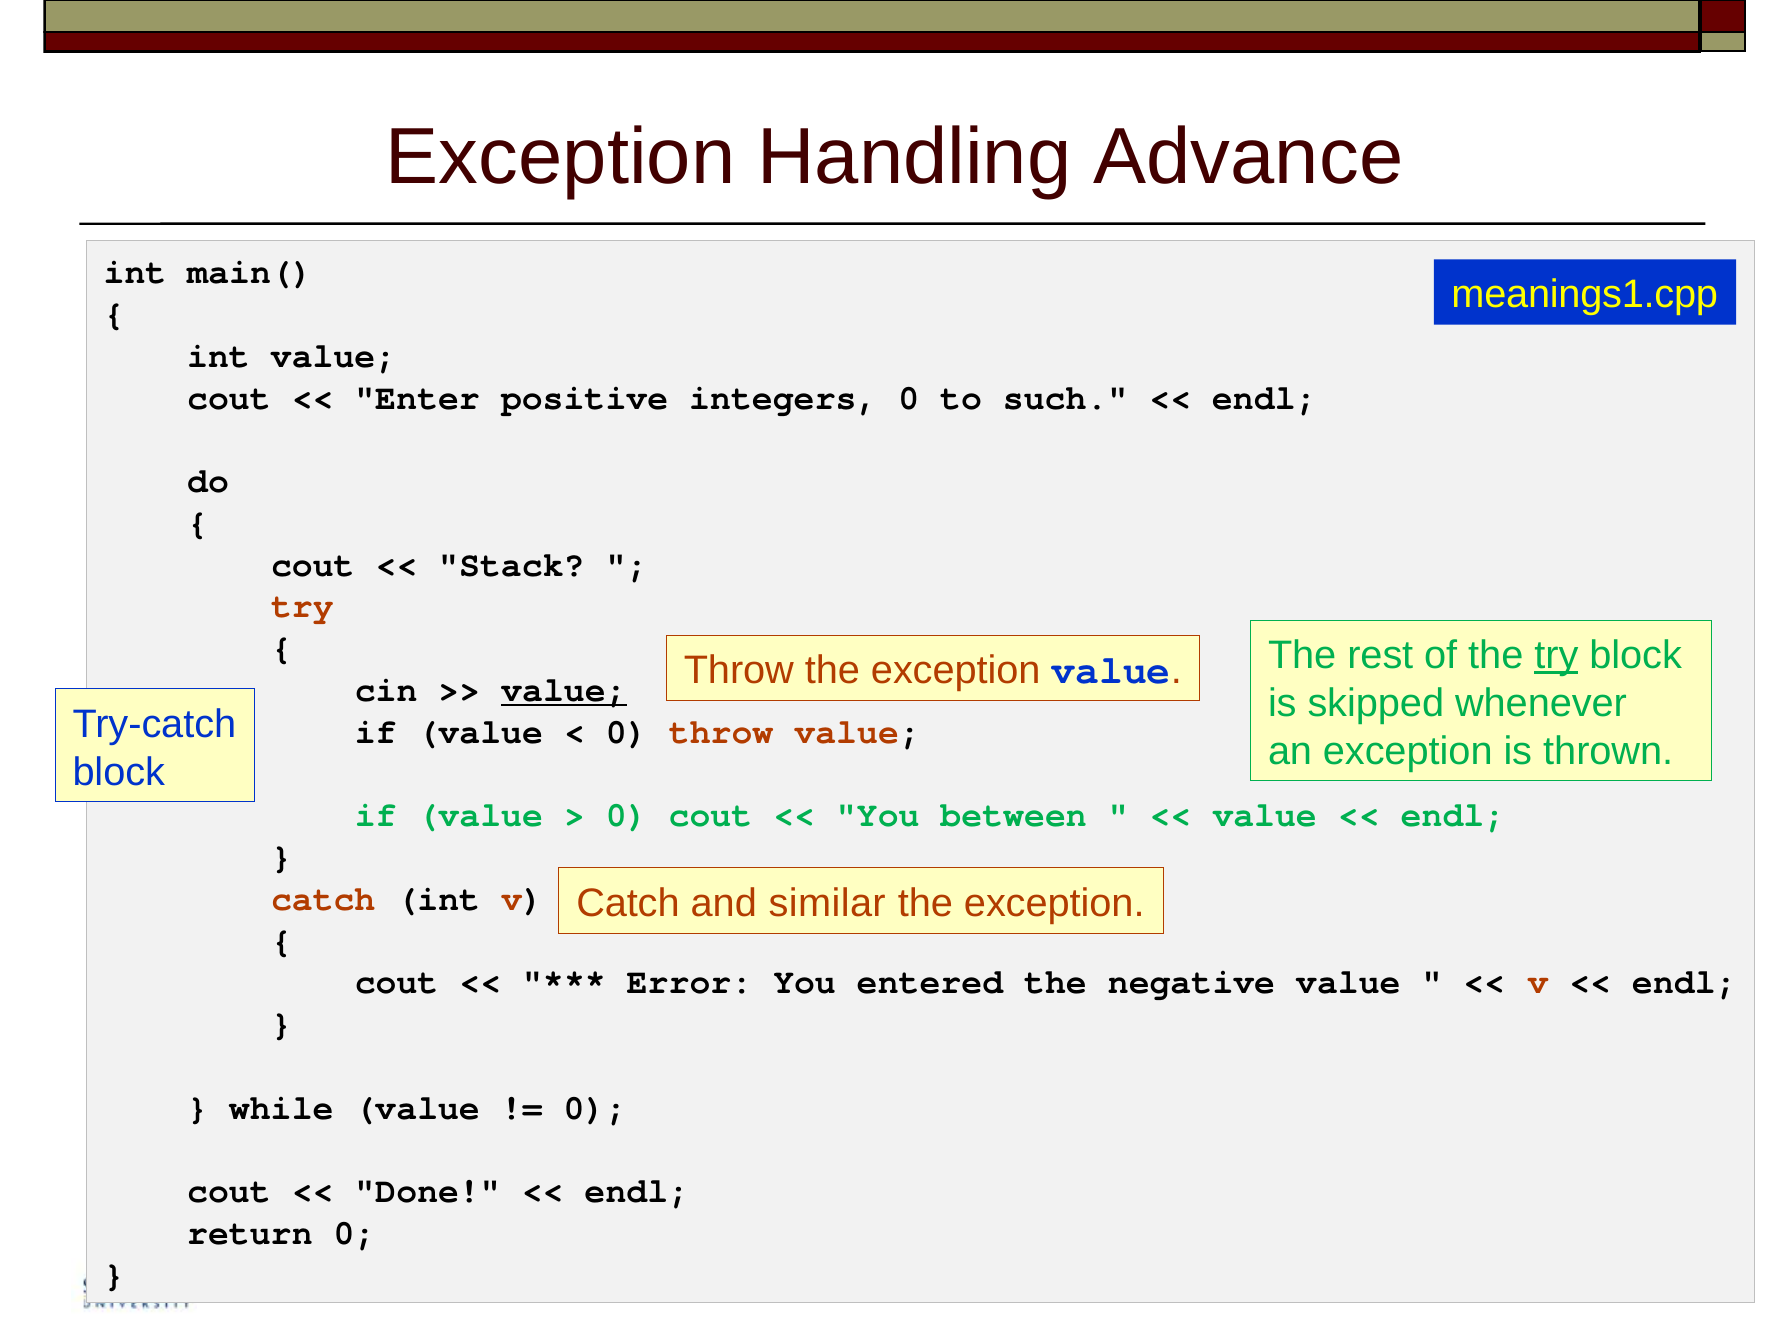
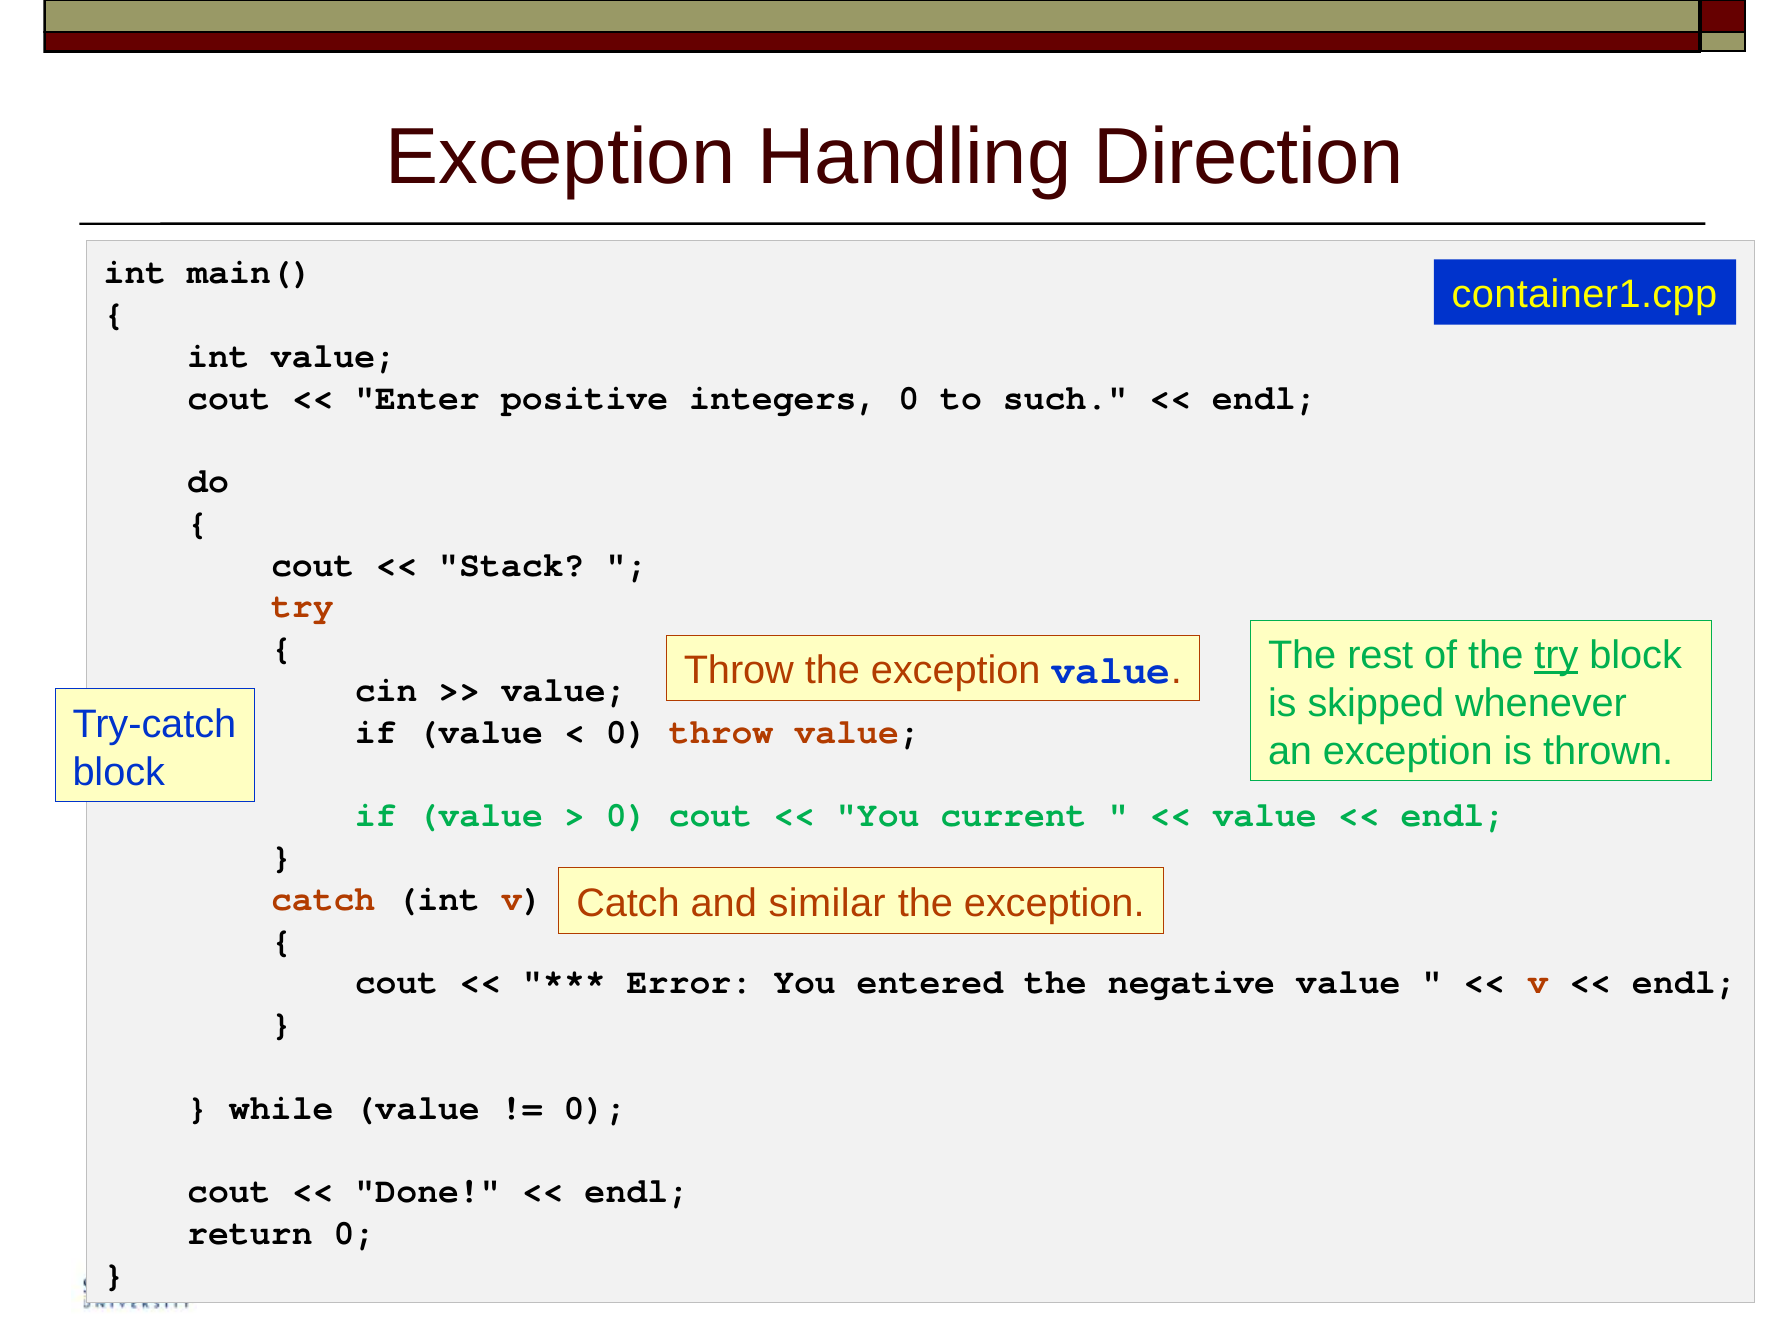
Advance: Advance -> Direction
meanings1.cpp: meanings1.cpp -> container1.cpp
value at (564, 690) underline: present -> none
between: between -> current
